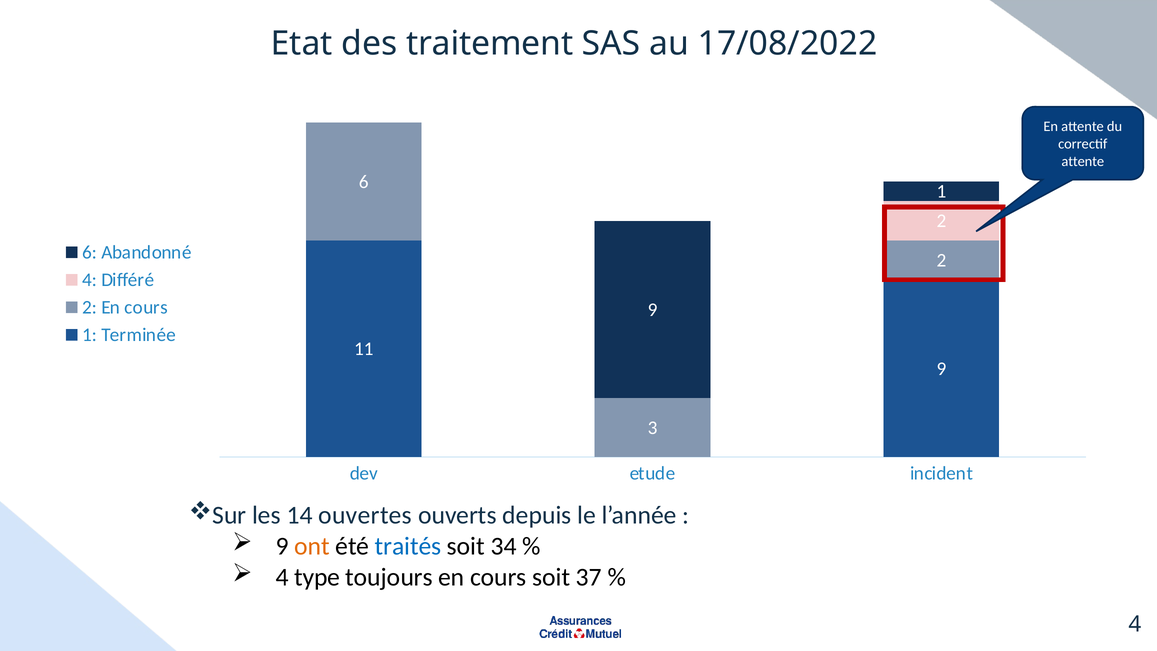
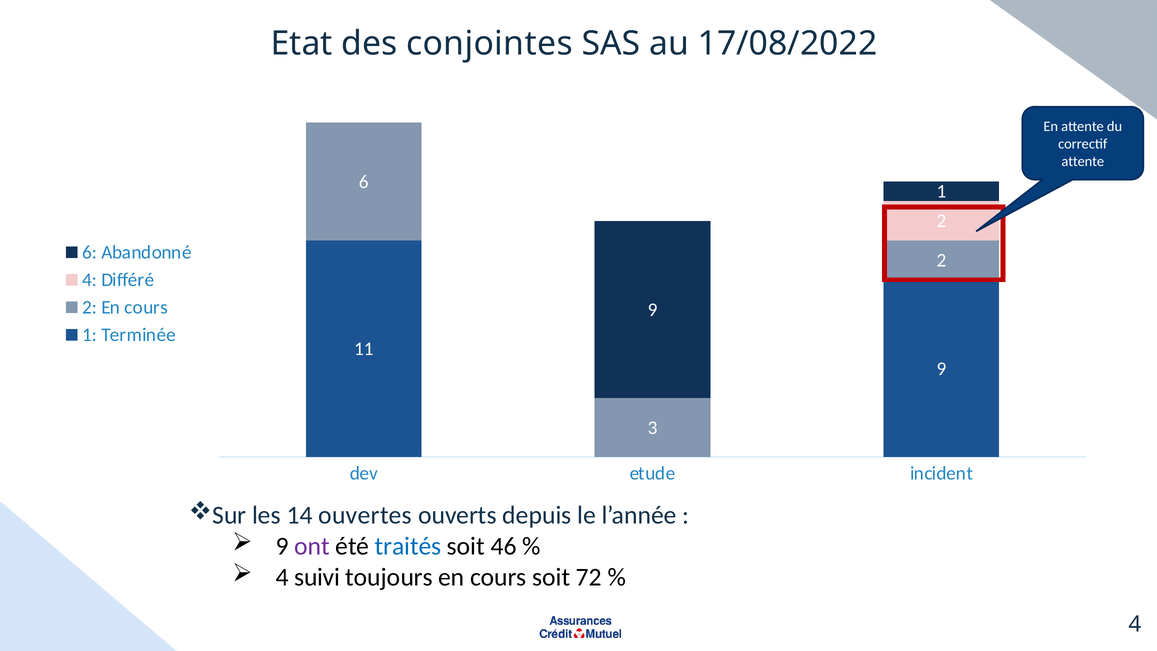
traitement: traitement -> conjointes
ont colour: orange -> purple
34: 34 -> 46
type: type -> suivi
37: 37 -> 72
